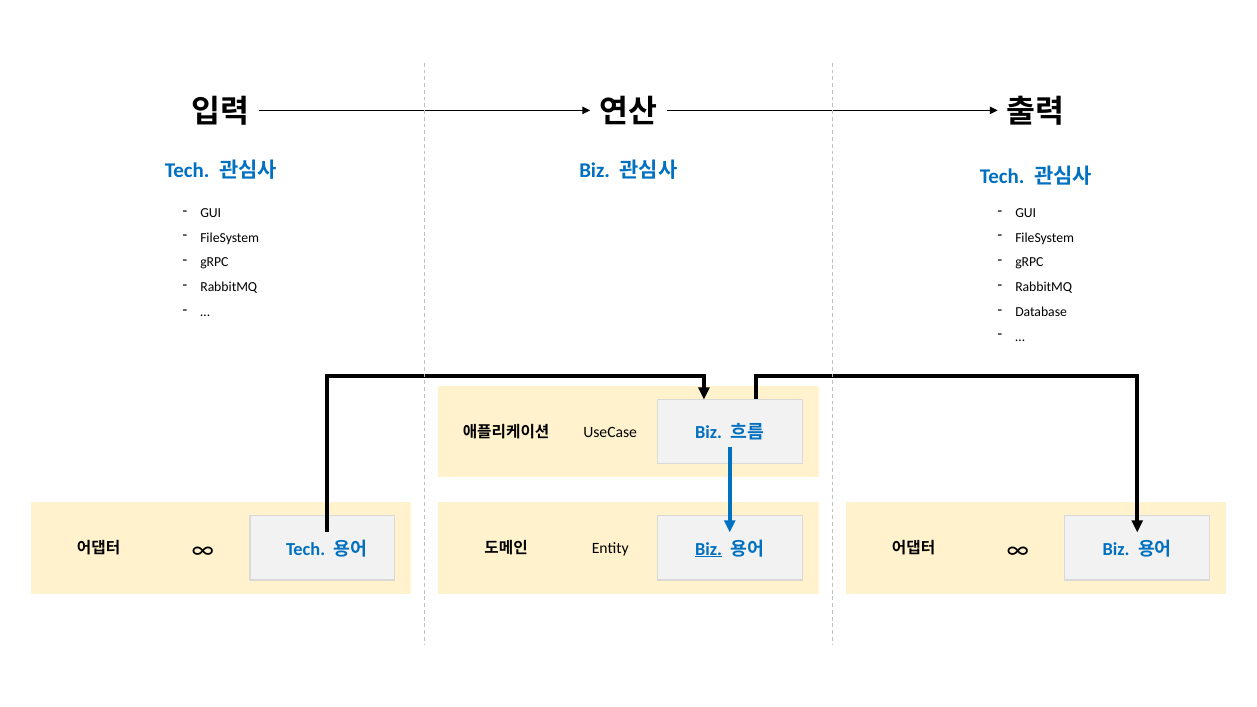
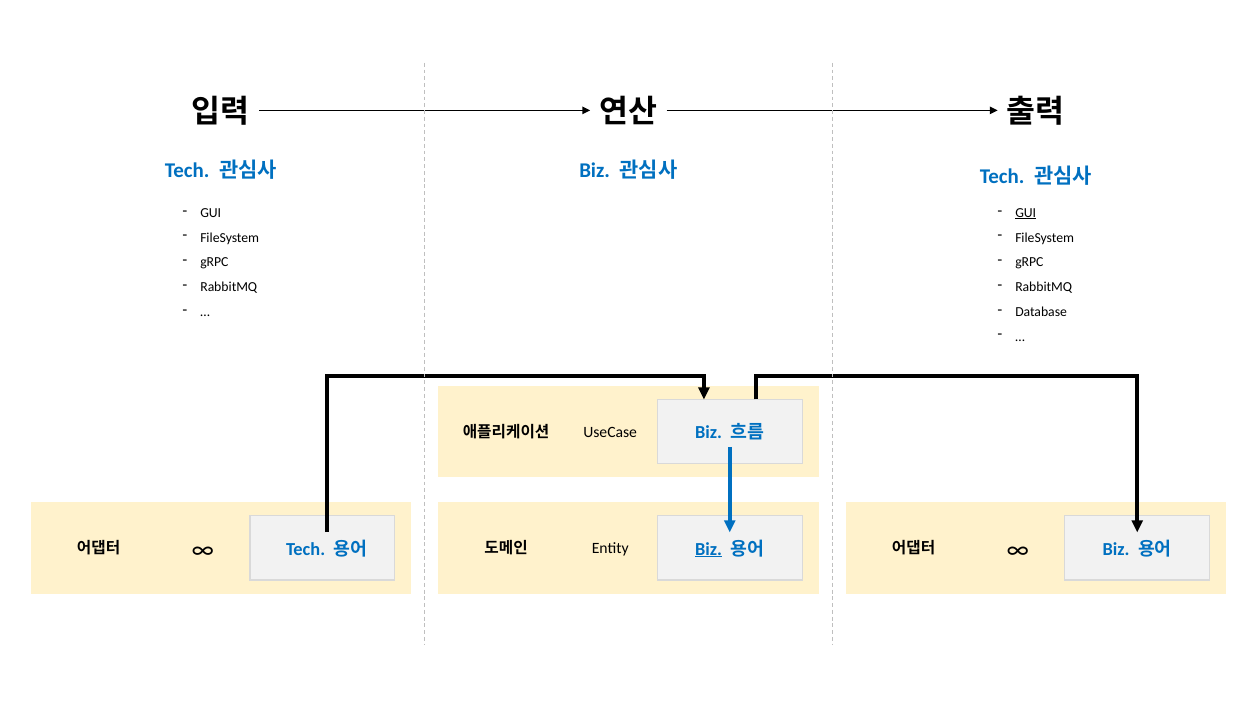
GUI at (1026, 213) underline: none -> present
